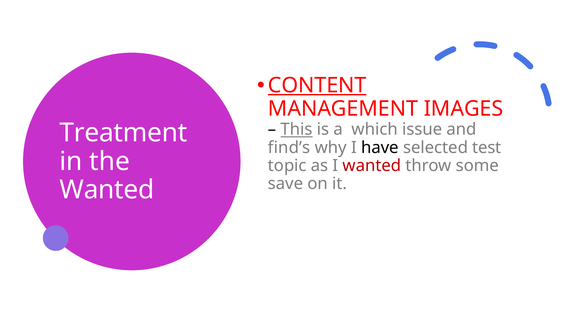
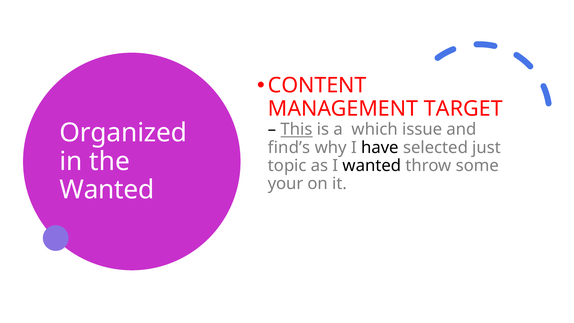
CONTENT underline: present -> none
IMAGES: IMAGES -> TARGET
Treatment: Treatment -> Organized
test: test -> just
wanted at (372, 166) colour: red -> black
save: save -> your
